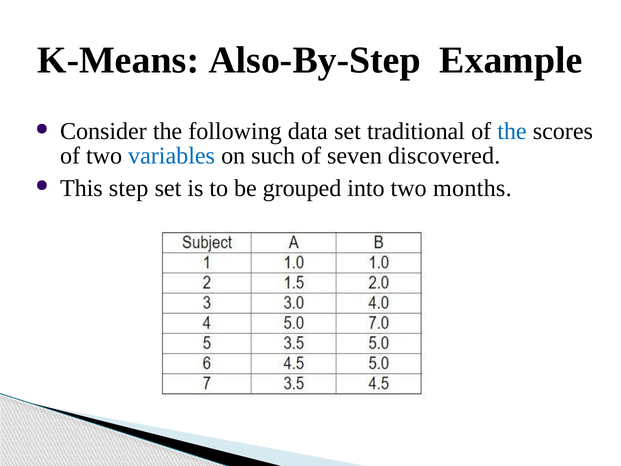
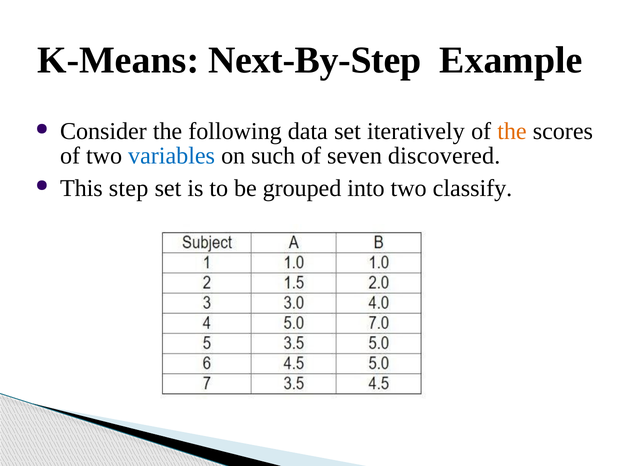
Also-By-Step: Also-By-Step -> Next-By-Step
traditional: traditional -> iteratively
the at (512, 131) colour: blue -> orange
months: months -> classify
